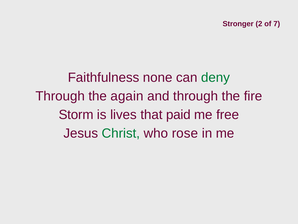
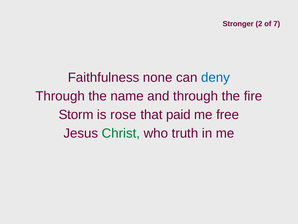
deny colour: green -> blue
again: again -> name
lives: lives -> rose
rose: rose -> truth
